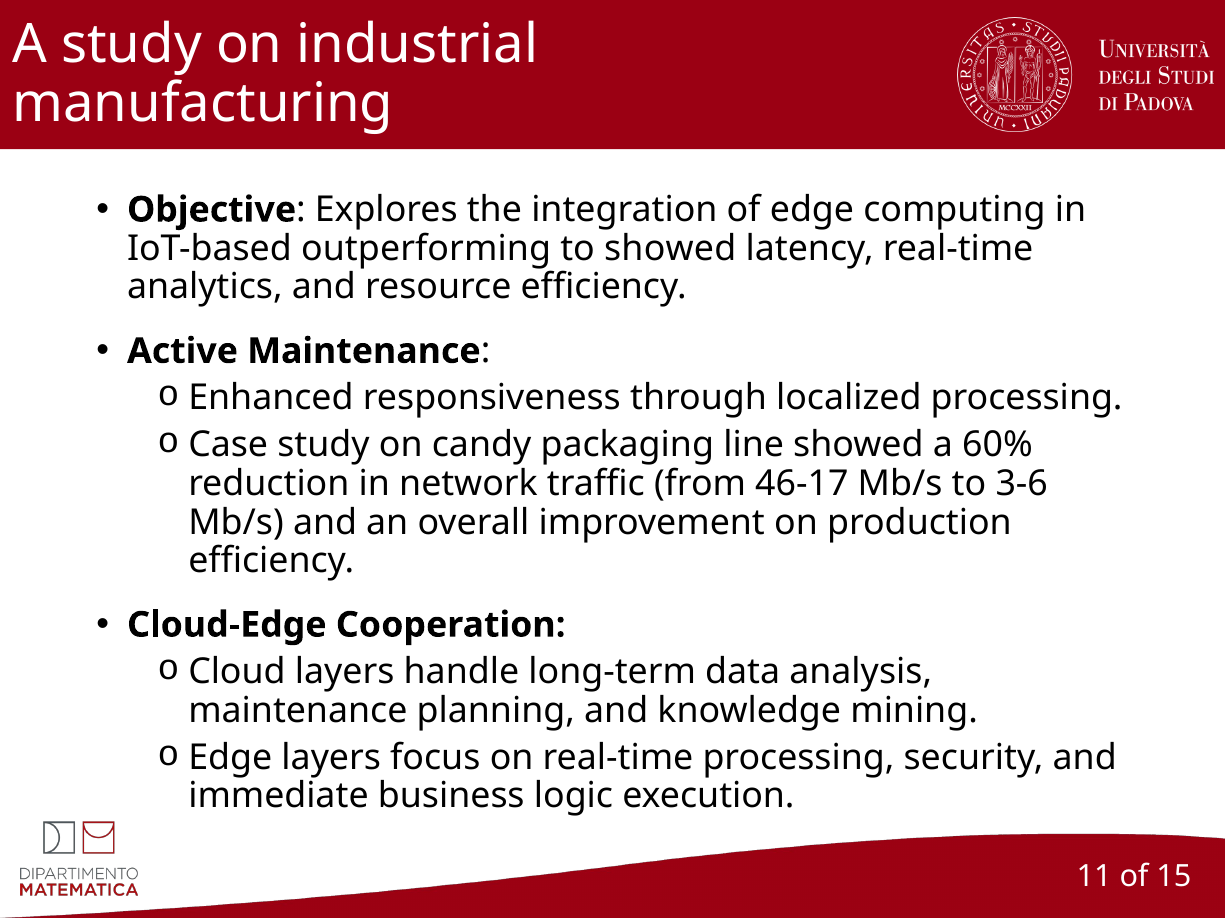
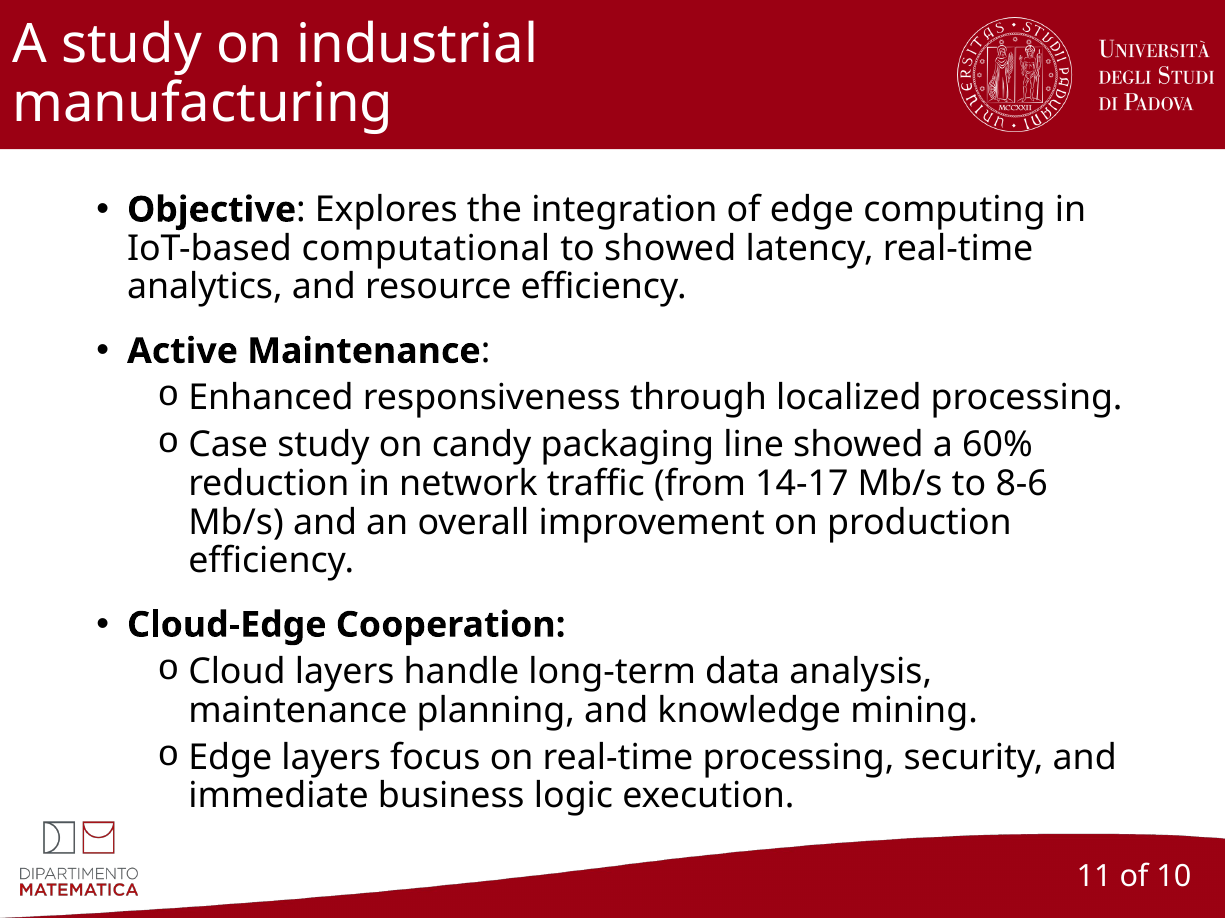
outperforming: outperforming -> computational
46-17: 46-17 -> 14-17
3-6: 3-6 -> 8-6
15: 15 -> 10
